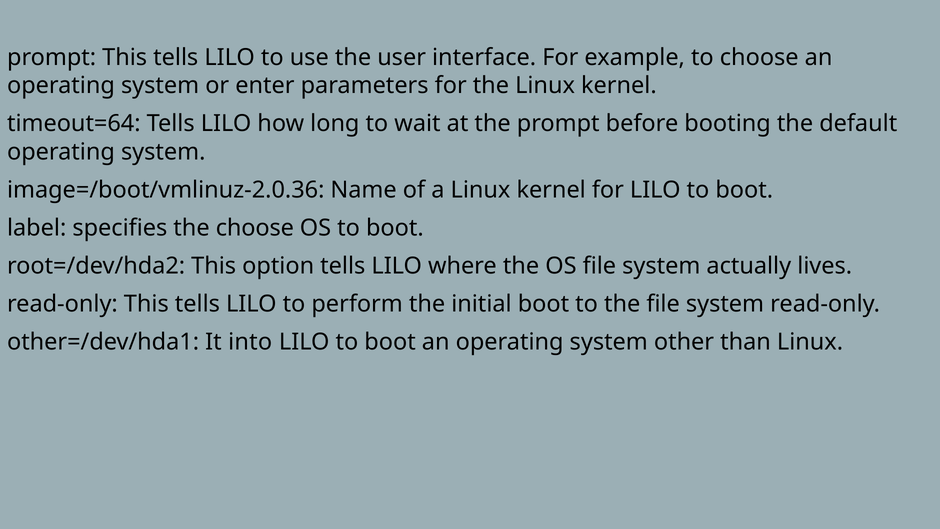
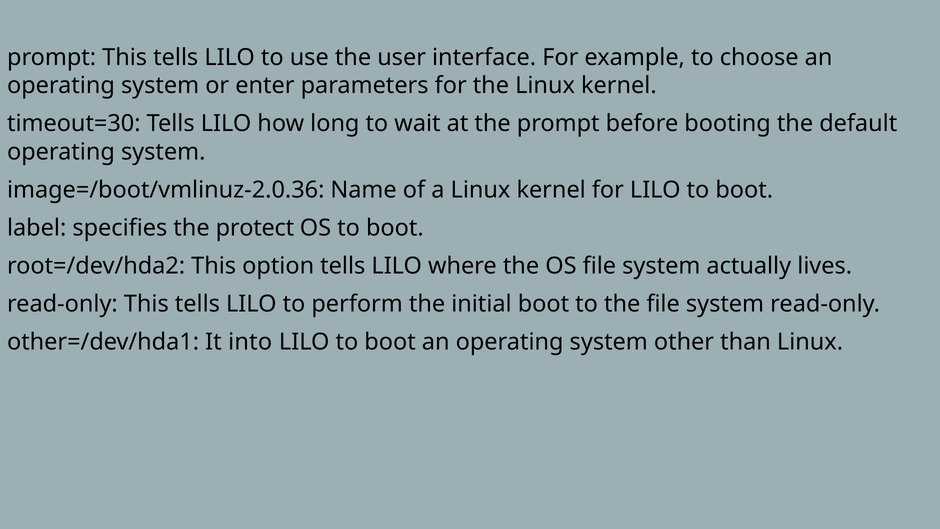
timeout=64: timeout=64 -> timeout=30
the choose: choose -> protect
